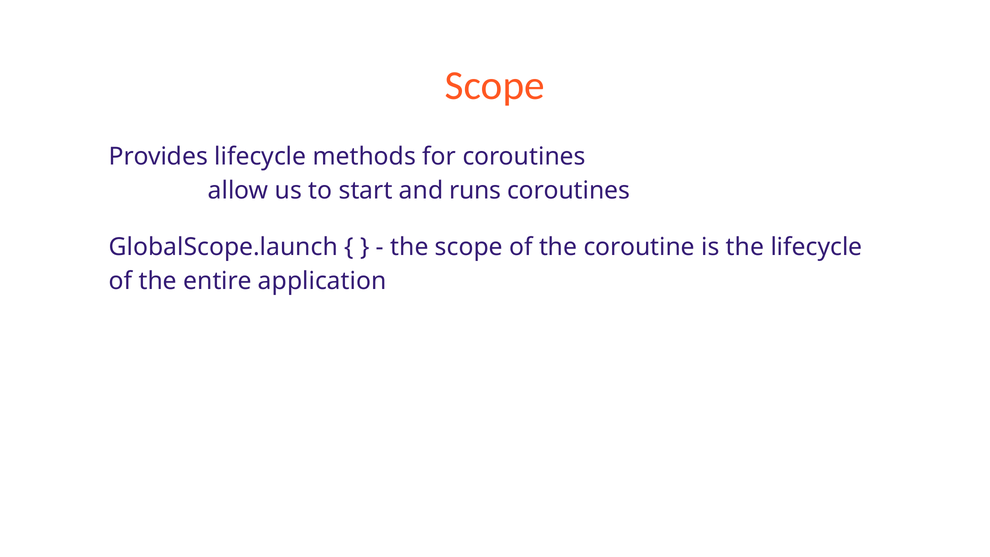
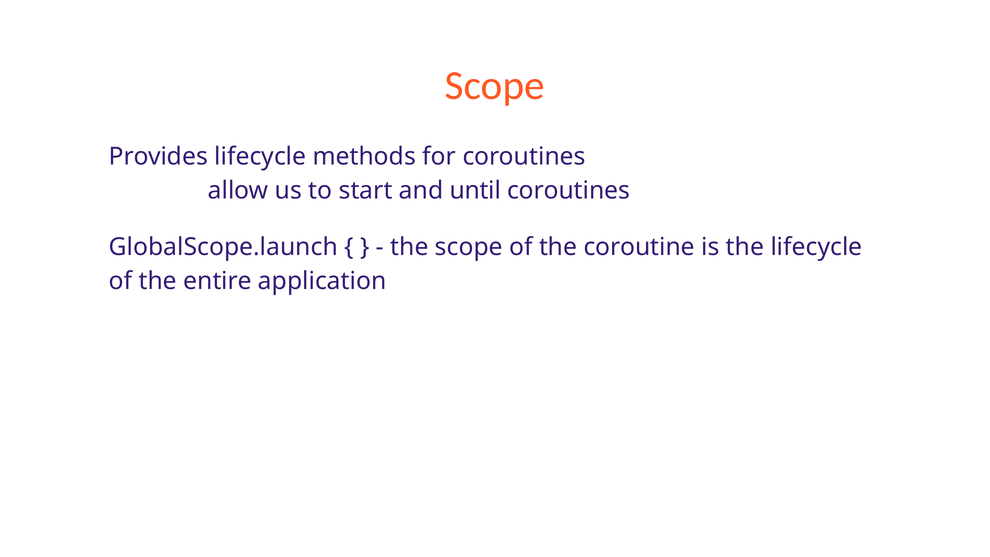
runs: runs -> until
